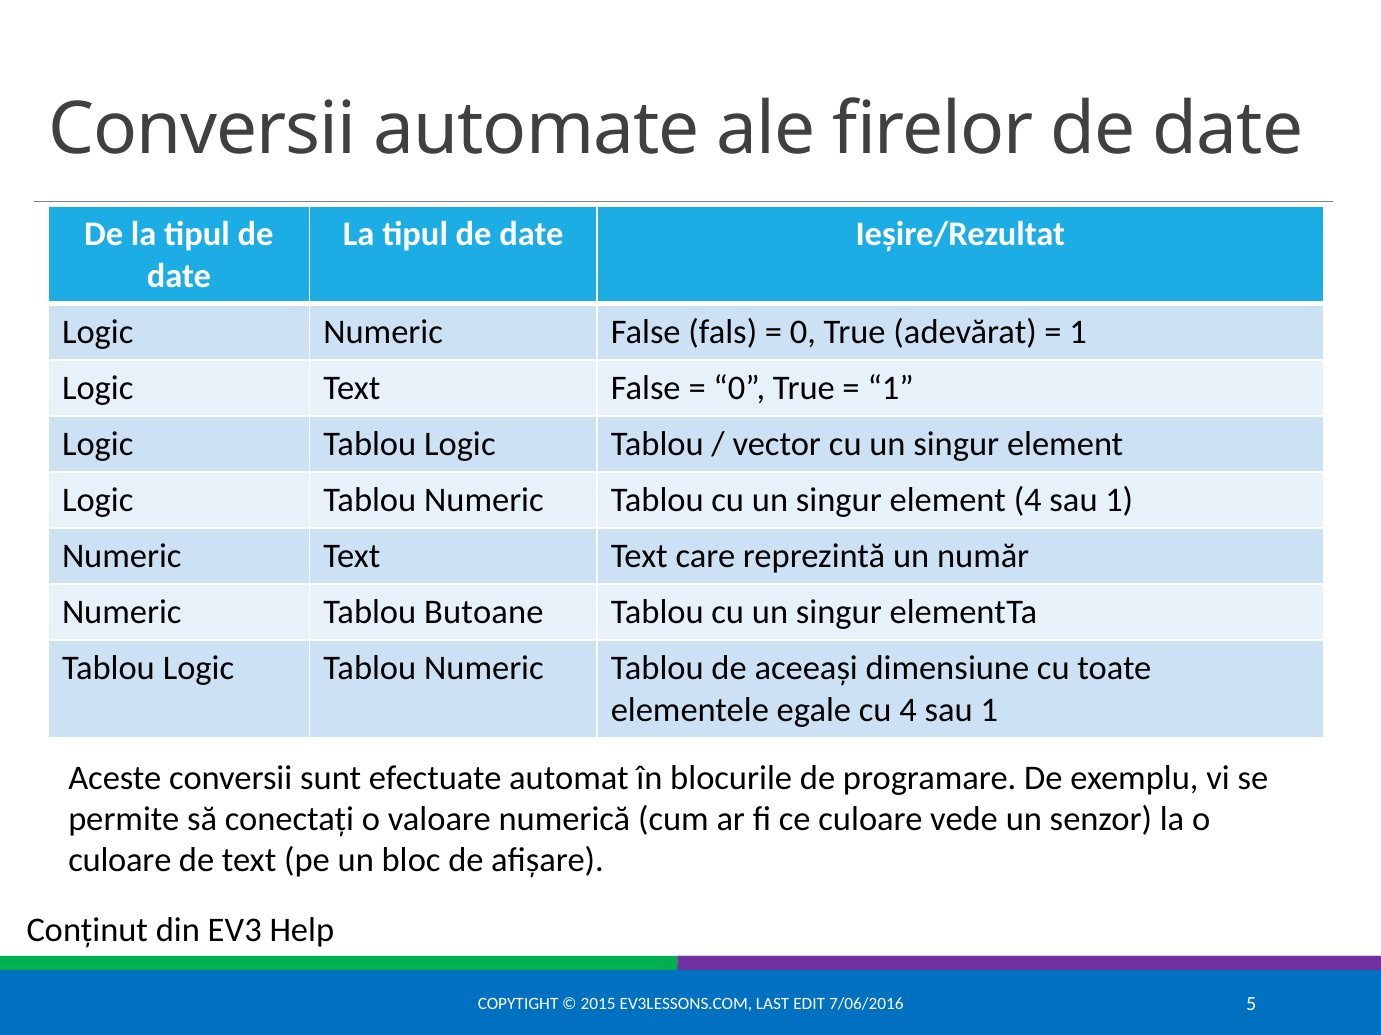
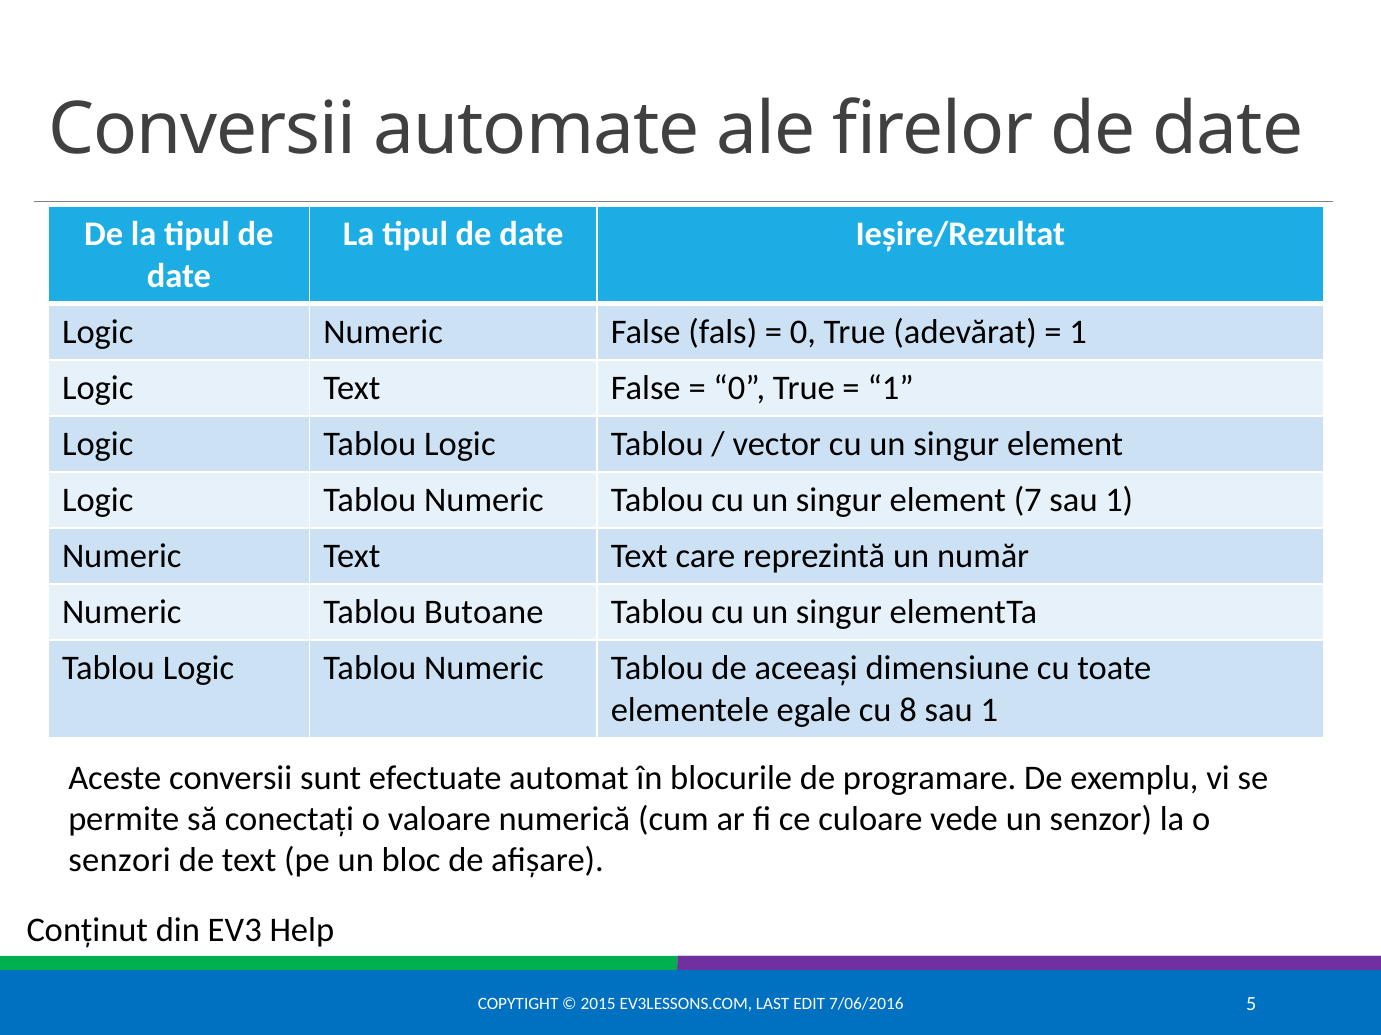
element 4: 4 -> 7
cu 4: 4 -> 8
culoare at (120, 861): culoare -> senzori
